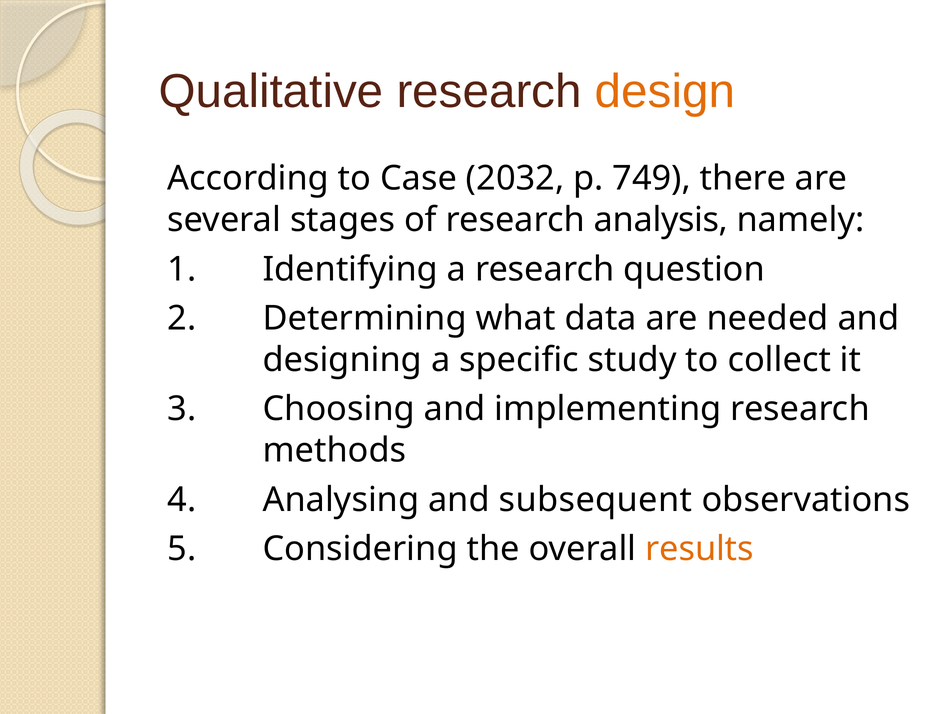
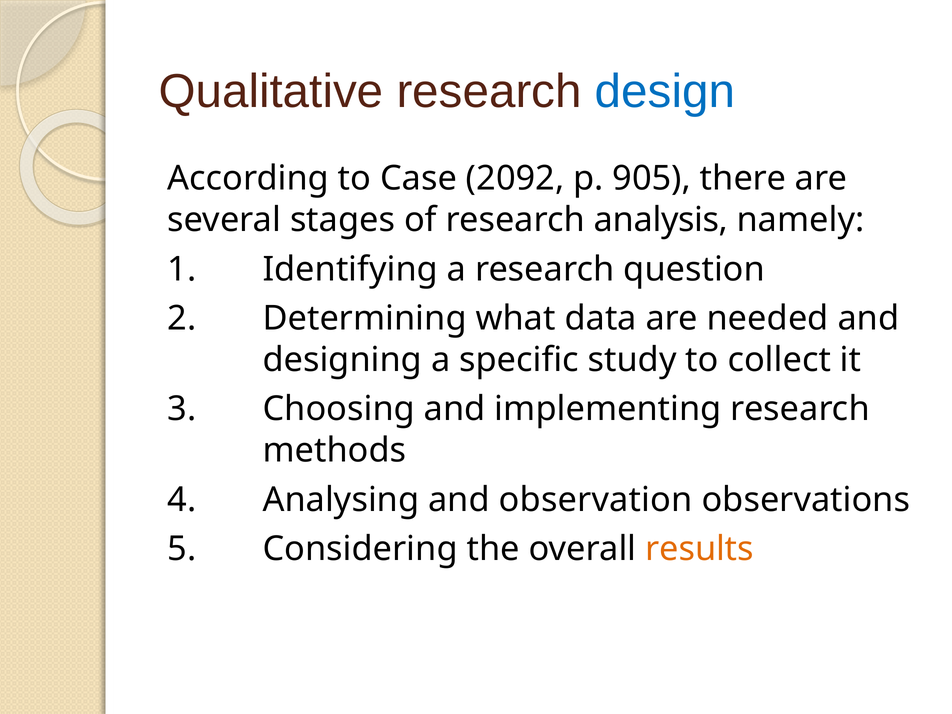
design colour: orange -> blue
2032: 2032 -> 2092
749: 749 -> 905
subsequent: subsequent -> observation
